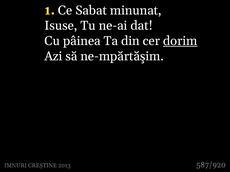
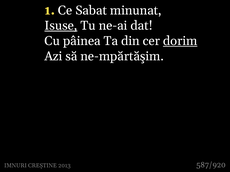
Isuse underline: none -> present
